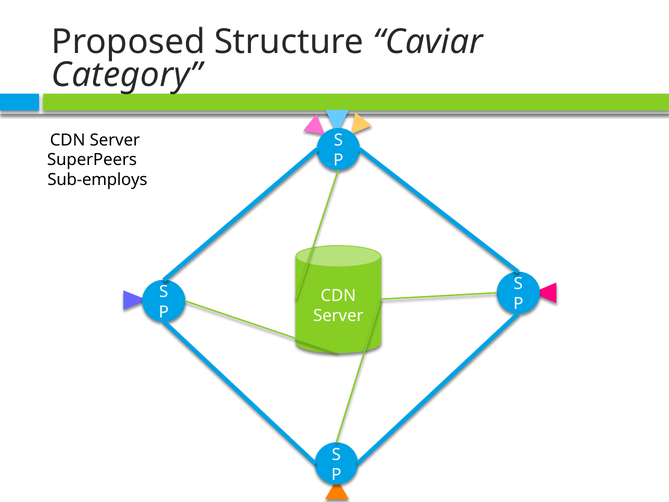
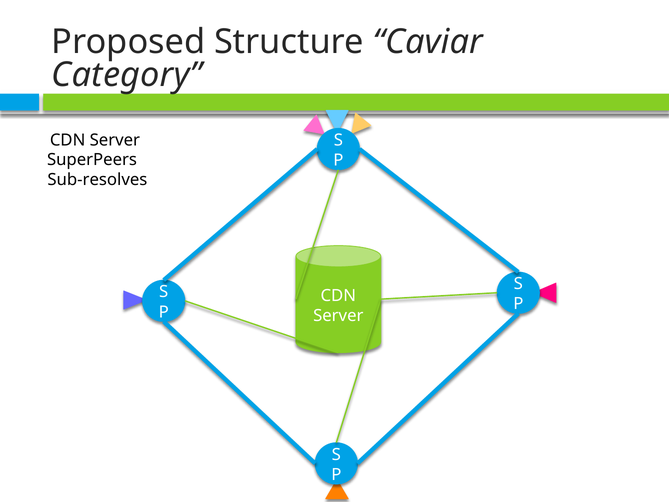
Sub-employs: Sub-employs -> Sub-resolves
